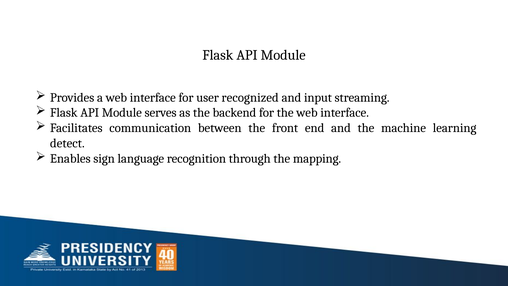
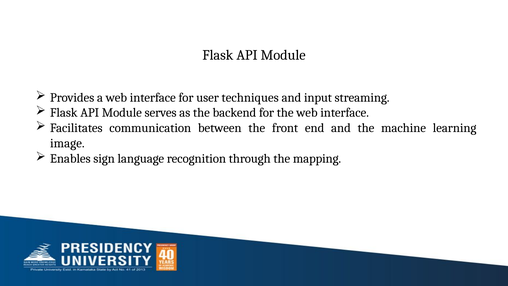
recognized: recognized -> techniques
detect: detect -> image
